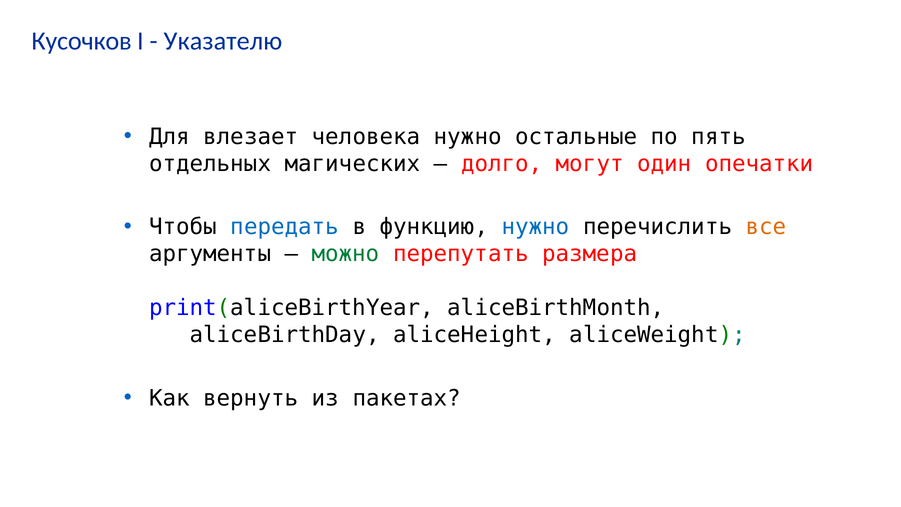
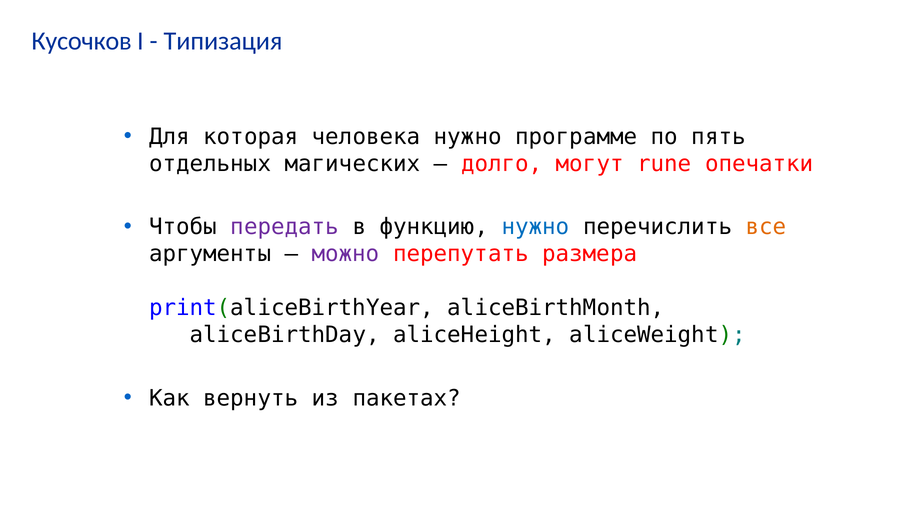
Указателю: Указателю -> Типизация
влезает: влезает -> которая
остальные: остальные -> программе
один: один -> rune
передать colour: blue -> purple
можно colour: green -> purple
